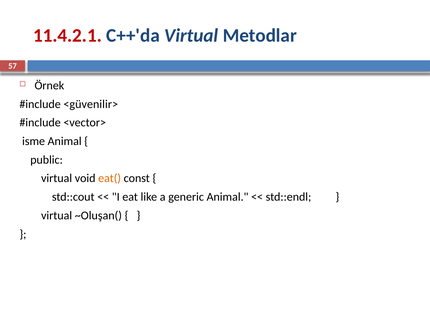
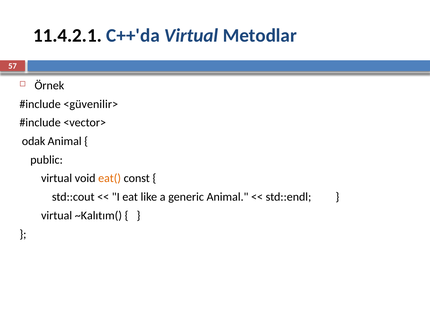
11.4.2.1 colour: red -> black
isme: isme -> odak
~Oluşan(: ~Oluşan( -> ~Kalıtım(
